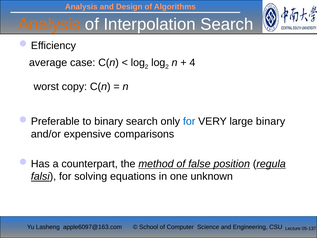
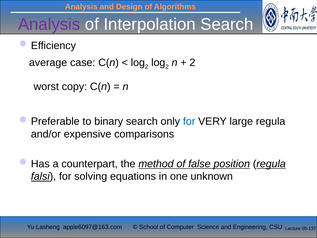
Analysis at (49, 24) colour: orange -> purple
4 at (192, 63): 4 -> 2
large binary: binary -> regula
